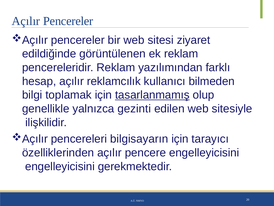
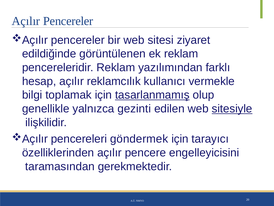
bilmeden: bilmeden -> vermekle
sitesiyle underline: none -> present
bilgisayarın: bilgisayarın -> göndermek
engelleyicisini at (60, 166): engelleyicisini -> taramasından
